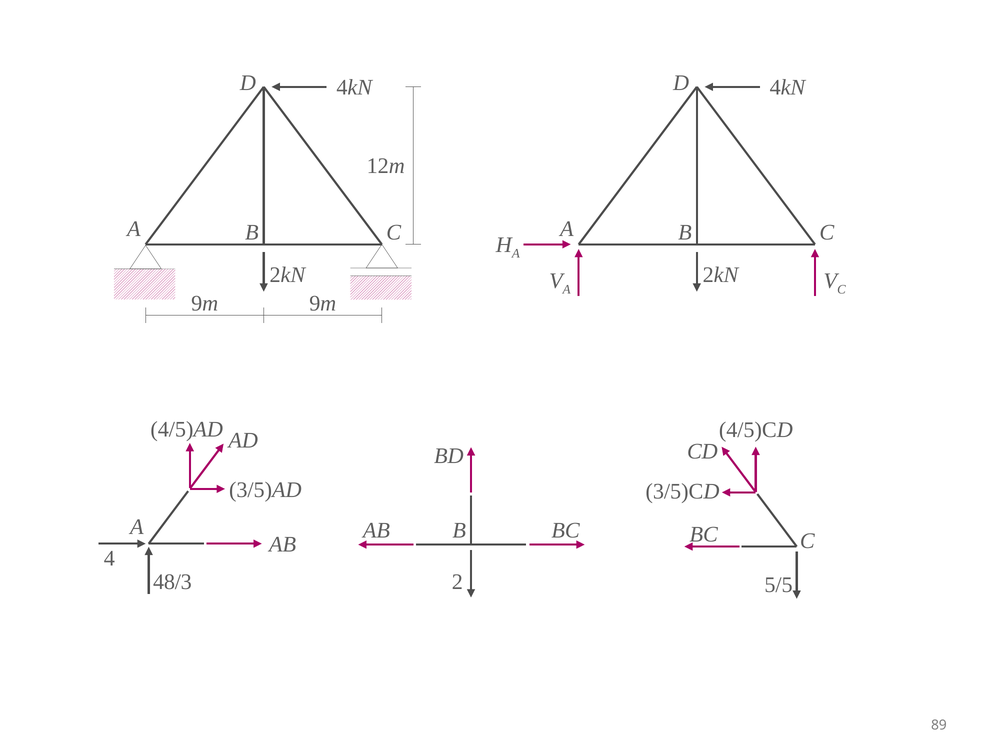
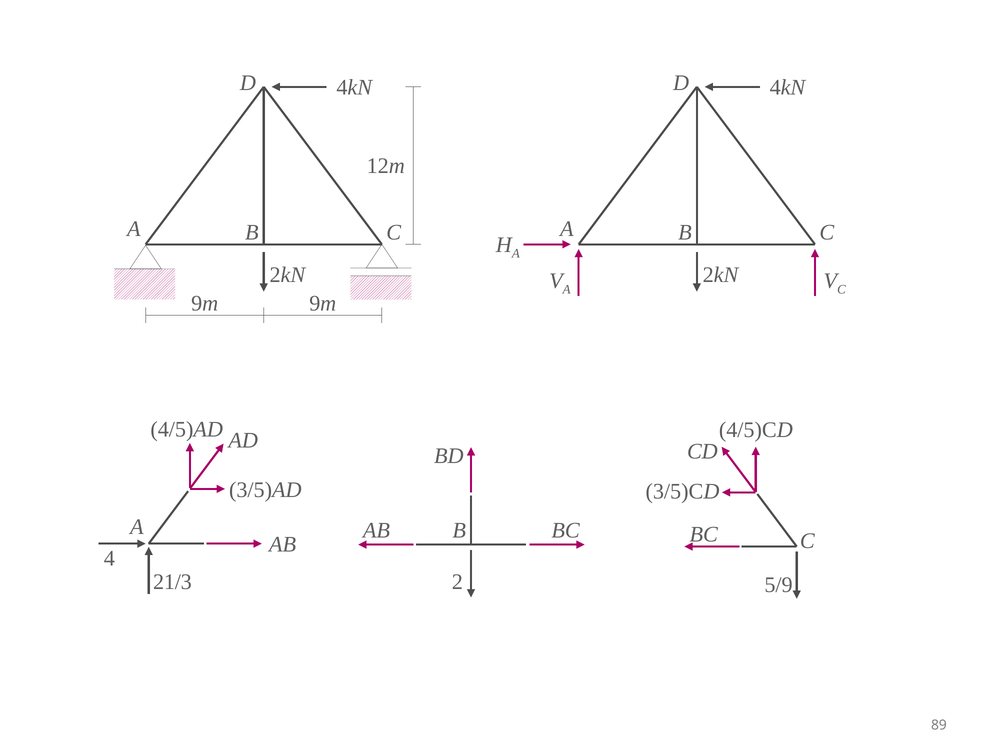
48/3: 48/3 -> 21/3
5/5: 5/5 -> 5/9
